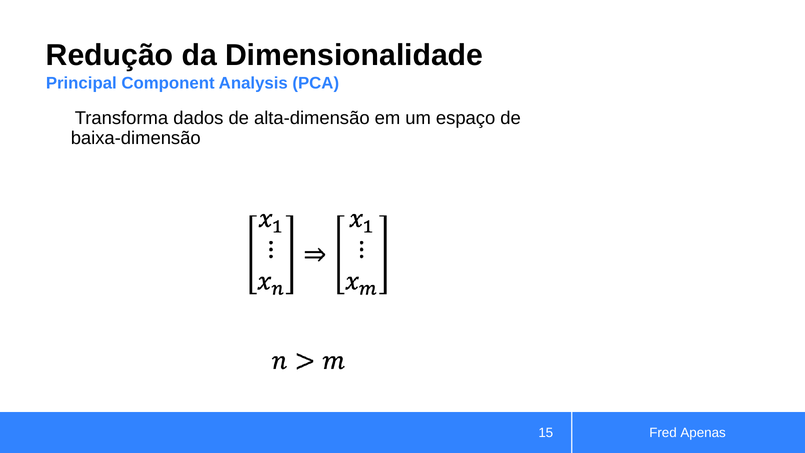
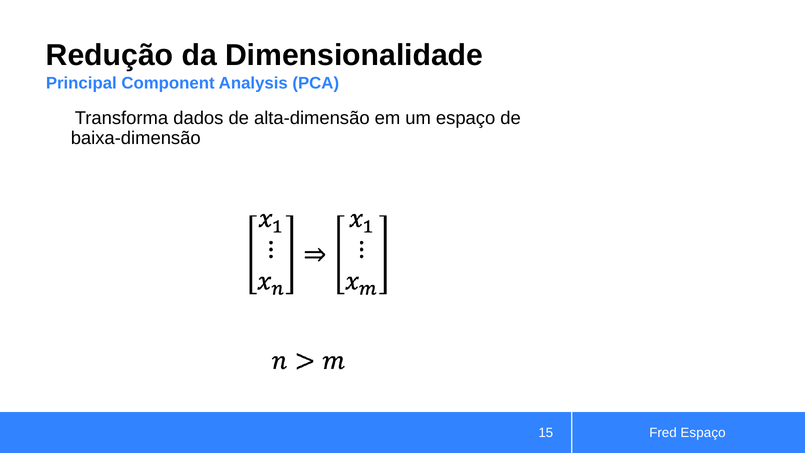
Fred Apenas: Apenas -> Espaço
